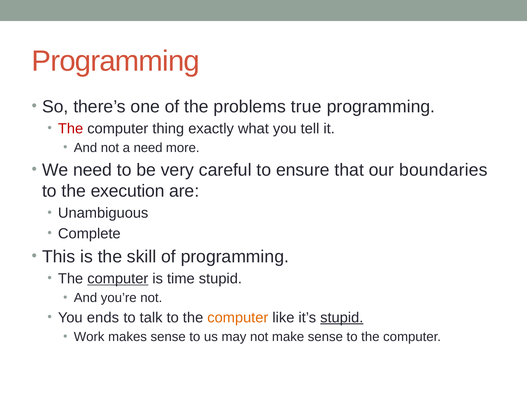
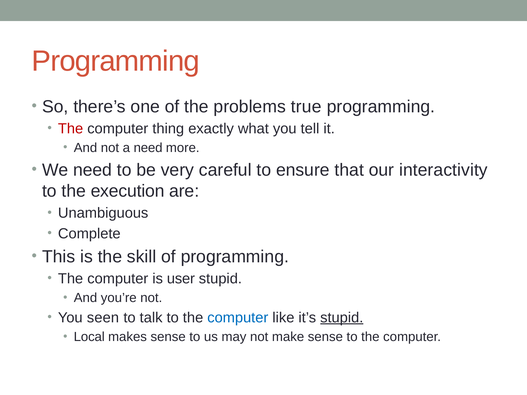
boundaries: boundaries -> interactivity
computer at (118, 279) underline: present -> none
time: time -> user
ends: ends -> seen
computer at (238, 318) colour: orange -> blue
Work: Work -> Local
